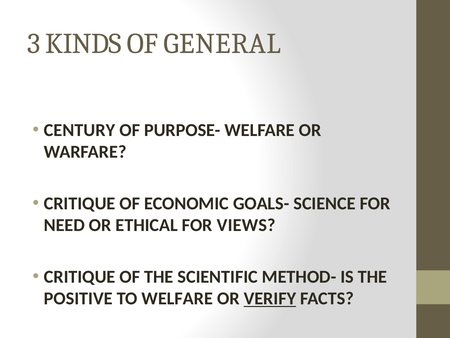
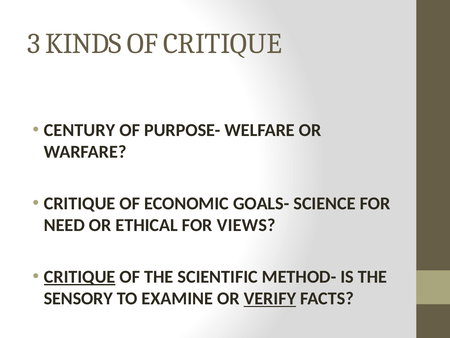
OF GENERAL: GENERAL -> CRITIQUE
CRITIQUE at (80, 276) underline: none -> present
POSITIVE: POSITIVE -> SENSORY
TO WELFARE: WELFARE -> EXAMINE
